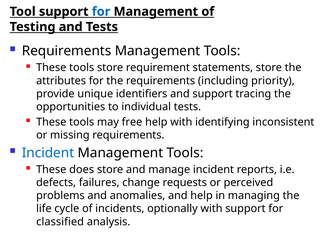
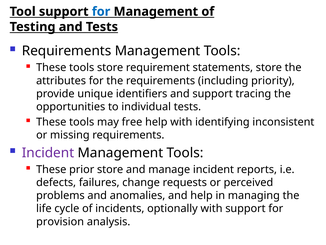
Incident at (48, 152) colour: blue -> purple
does: does -> prior
classified: classified -> provision
